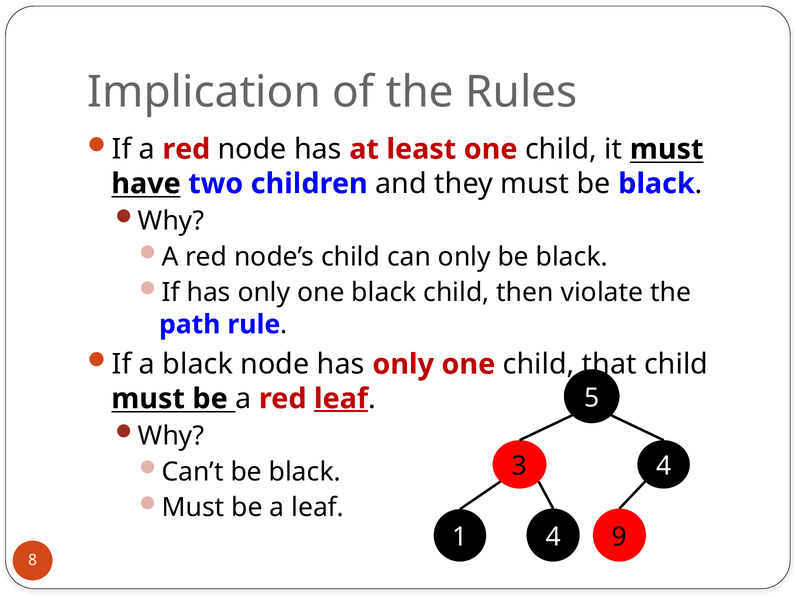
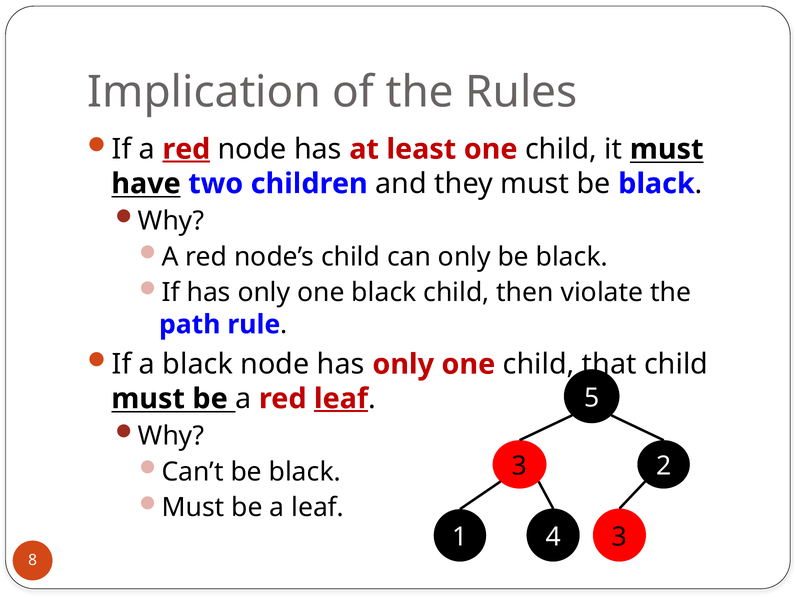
red at (186, 149) underline: none -> present
3 4: 4 -> 2
1 9: 9 -> 3
